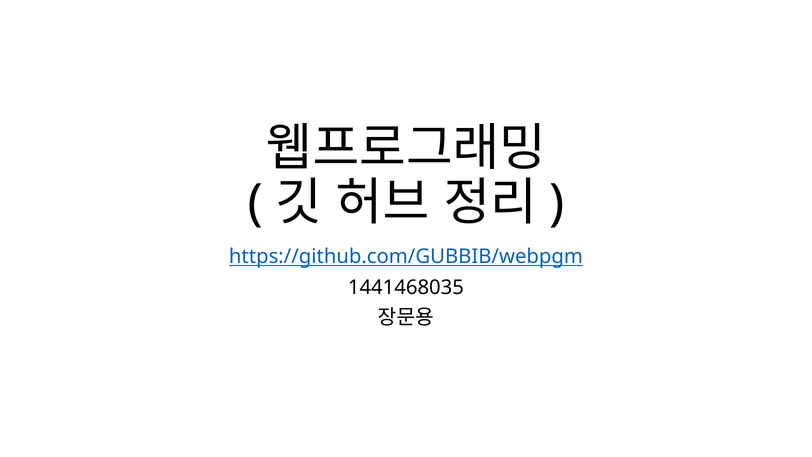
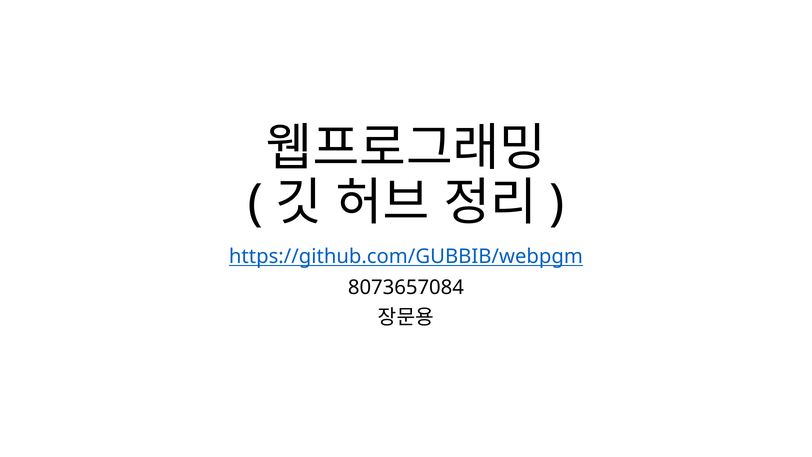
1441468035: 1441468035 -> 8073657084
